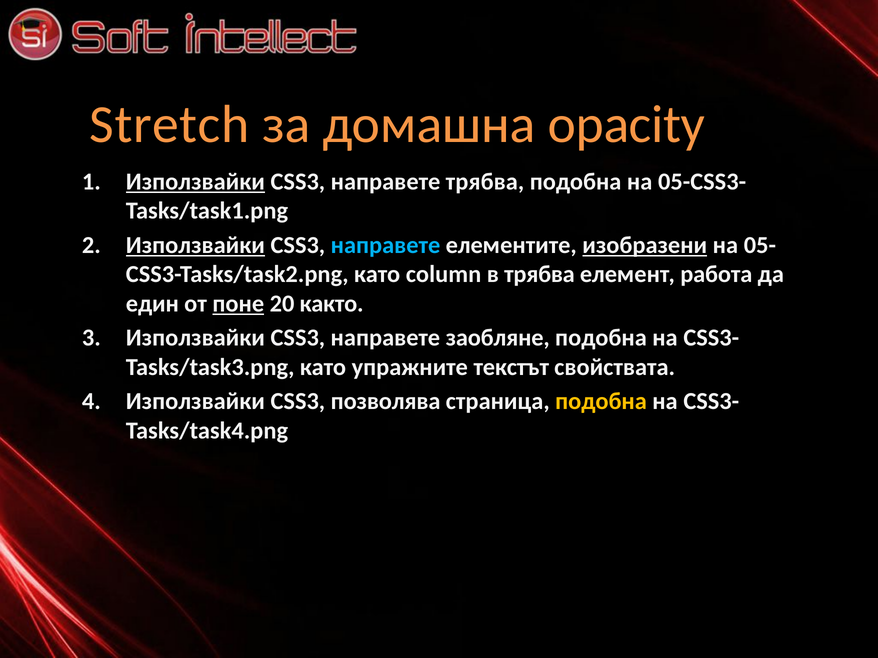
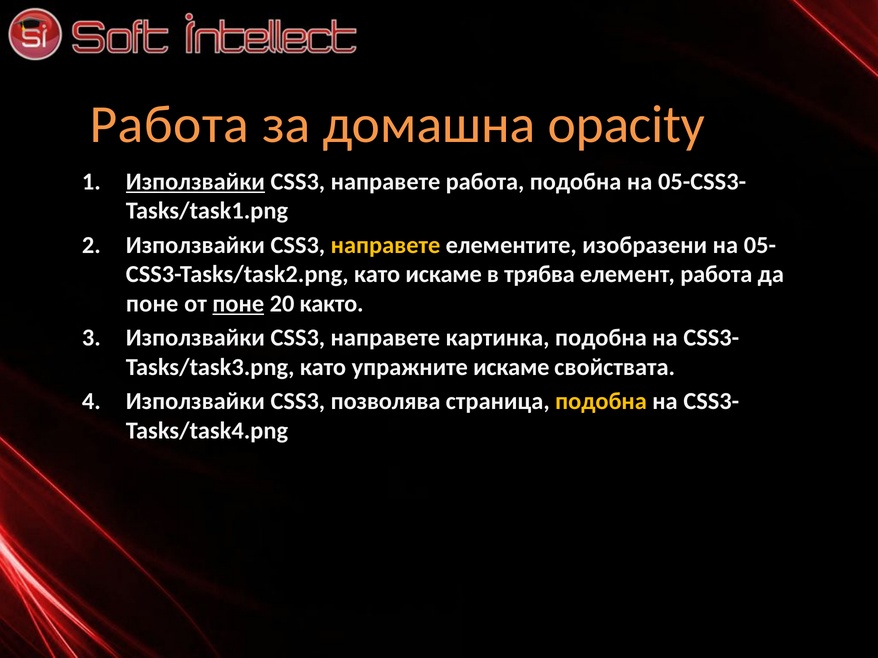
Stretch at (169, 124): Stretch -> Работа
направете трябва: трябва -> работа
Използвайки at (195, 245) underline: present -> none
направете at (386, 245) colour: light blue -> yellow
изобразени underline: present -> none
като column: column -> искаме
един at (152, 304): един -> поне
заобляне: заобляне -> картинка
упражните текстът: текстът -> искаме
